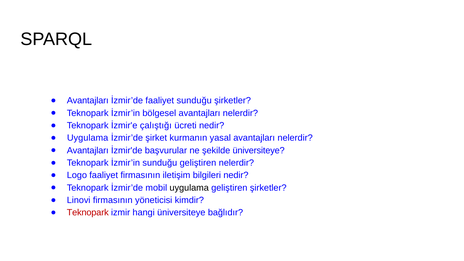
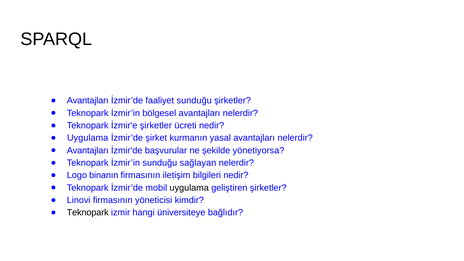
İzmir'e çalıştığı: çalıştığı -> şirketler
şekilde üniversiteye: üniversiteye -> yönetiyorsa
sunduğu geliştiren: geliştiren -> sağlayan
Logo faaliyet: faaliyet -> binanın
Teknopark at (88, 213) colour: red -> black
